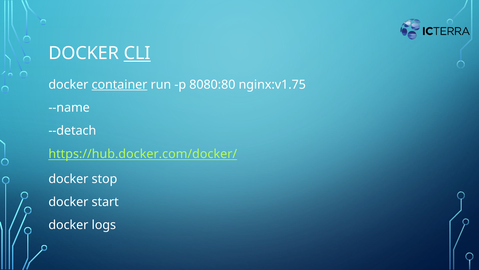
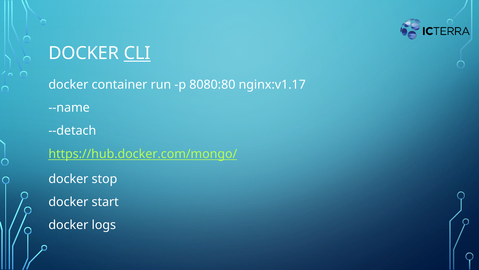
container underline: present -> none
nginx:v1.75: nginx:v1.75 -> nginx:v1.17
https://hub.docker.com/docker/: https://hub.docker.com/docker/ -> https://hub.docker.com/mongo/
